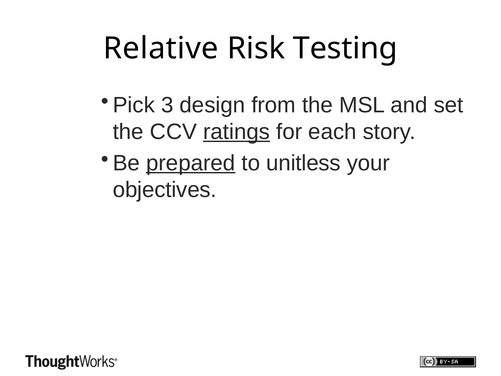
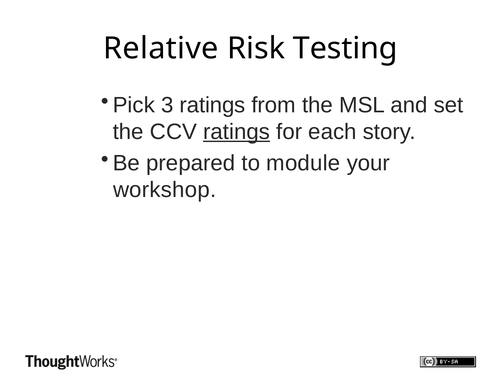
3 design: design -> ratings
prepared underline: present -> none
unitless: unitless -> module
objectives: objectives -> workshop
